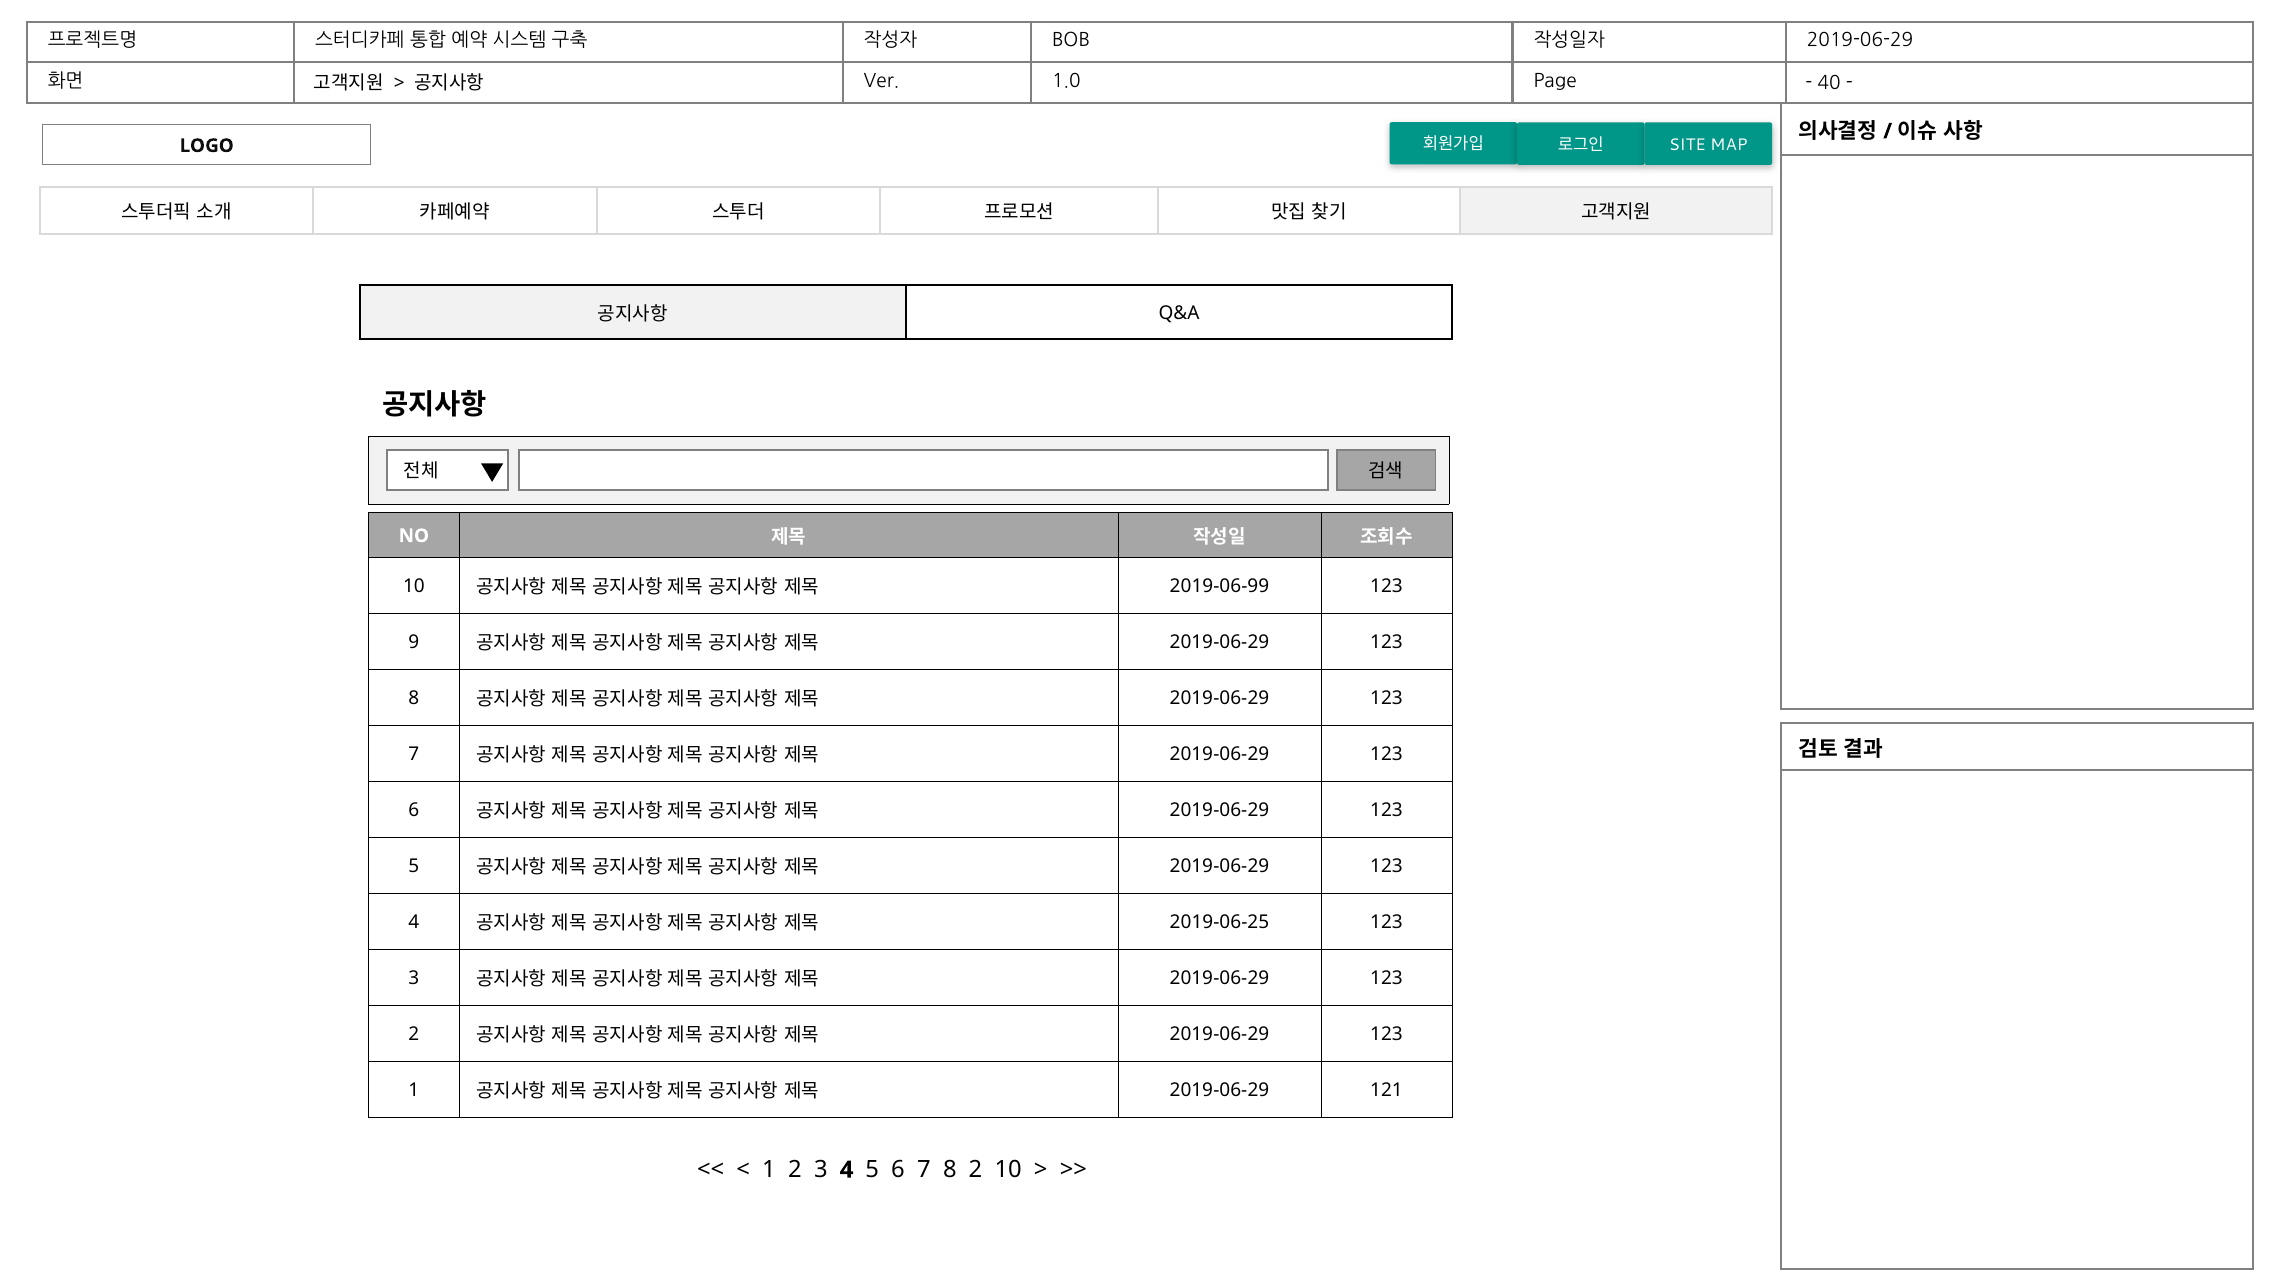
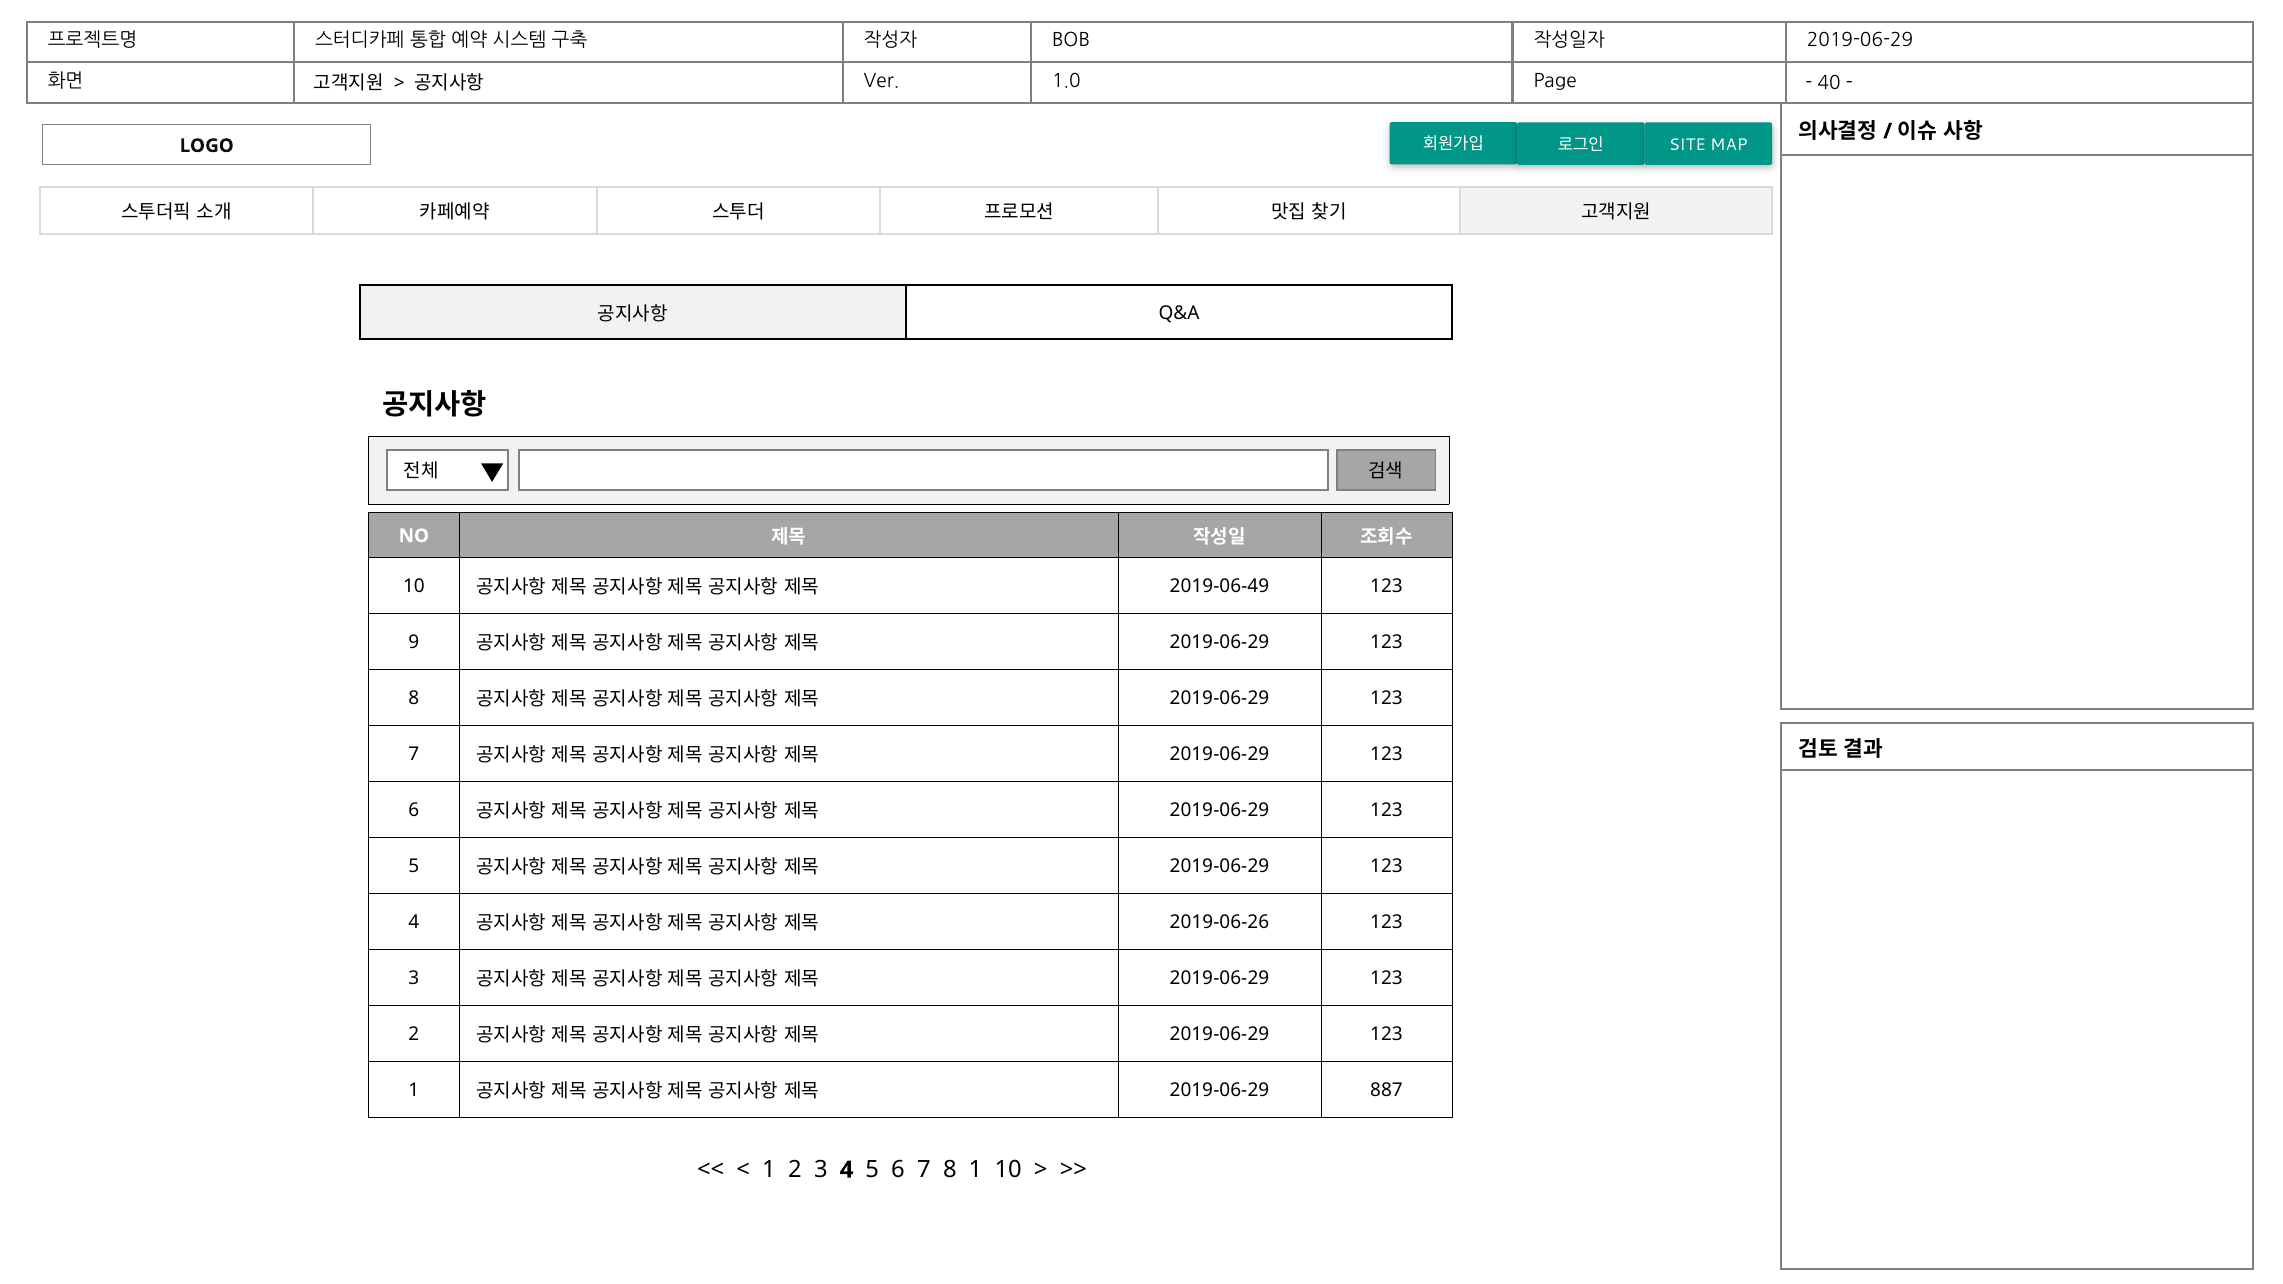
2019-06-99: 2019-06-99 -> 2019-06-49
2019-06-25: 2019-06-25 -> 2019-06-26
121: 121 -> 887
8 2: 2 -> 1
